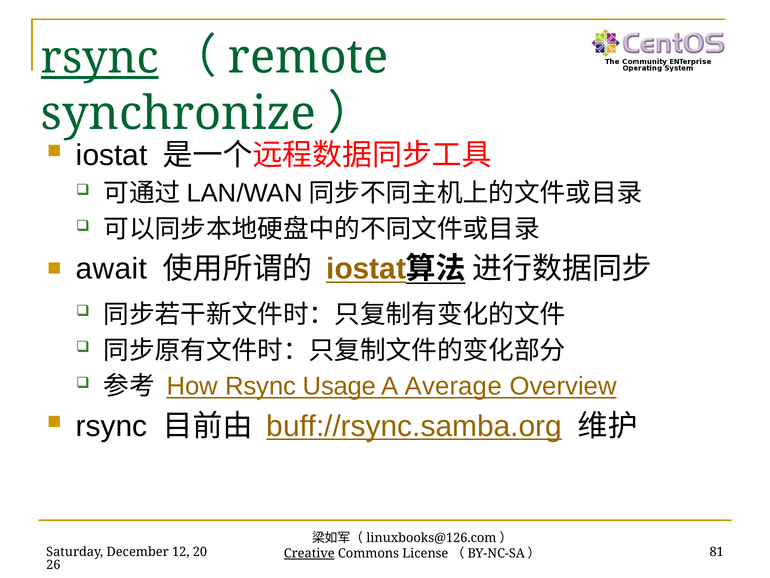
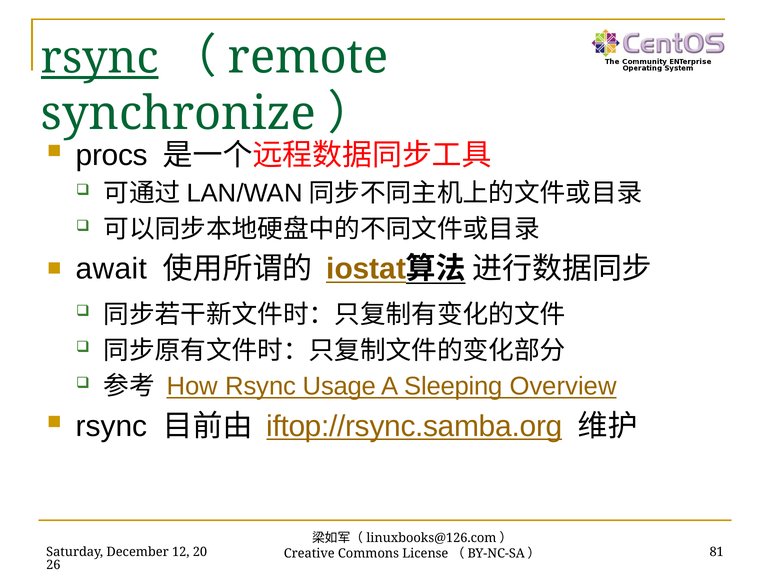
iostat at (112, 155): iostat -> procs
Average: Average -> Sleeping
buff://rsync.samba.org: buff://rsync.samba.org -> iftop://rsync.samba.org
Creative underline: present -> none
